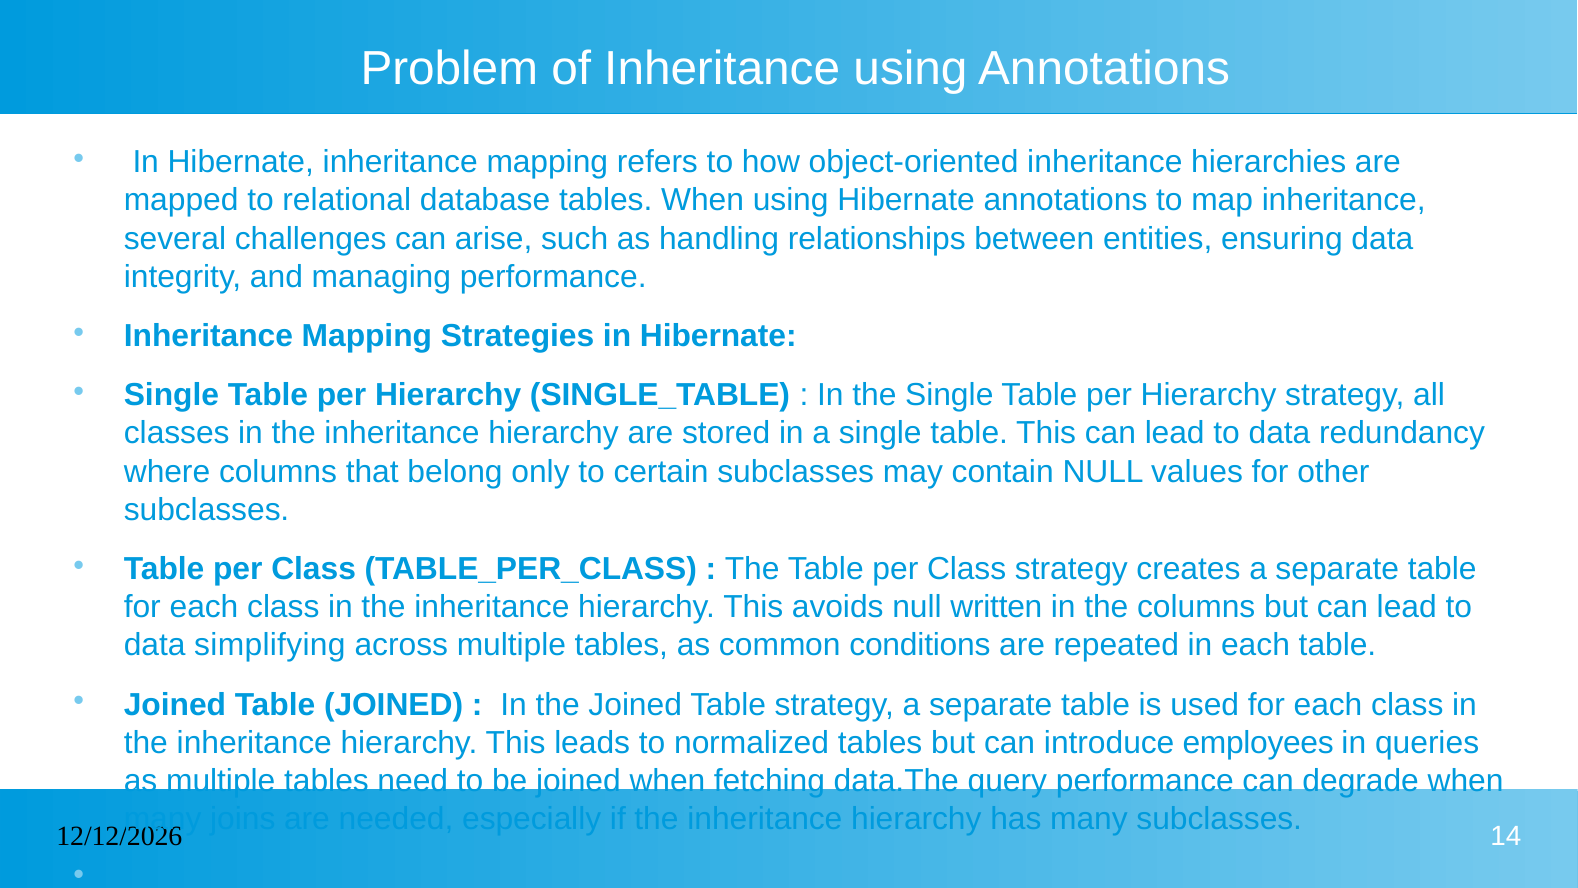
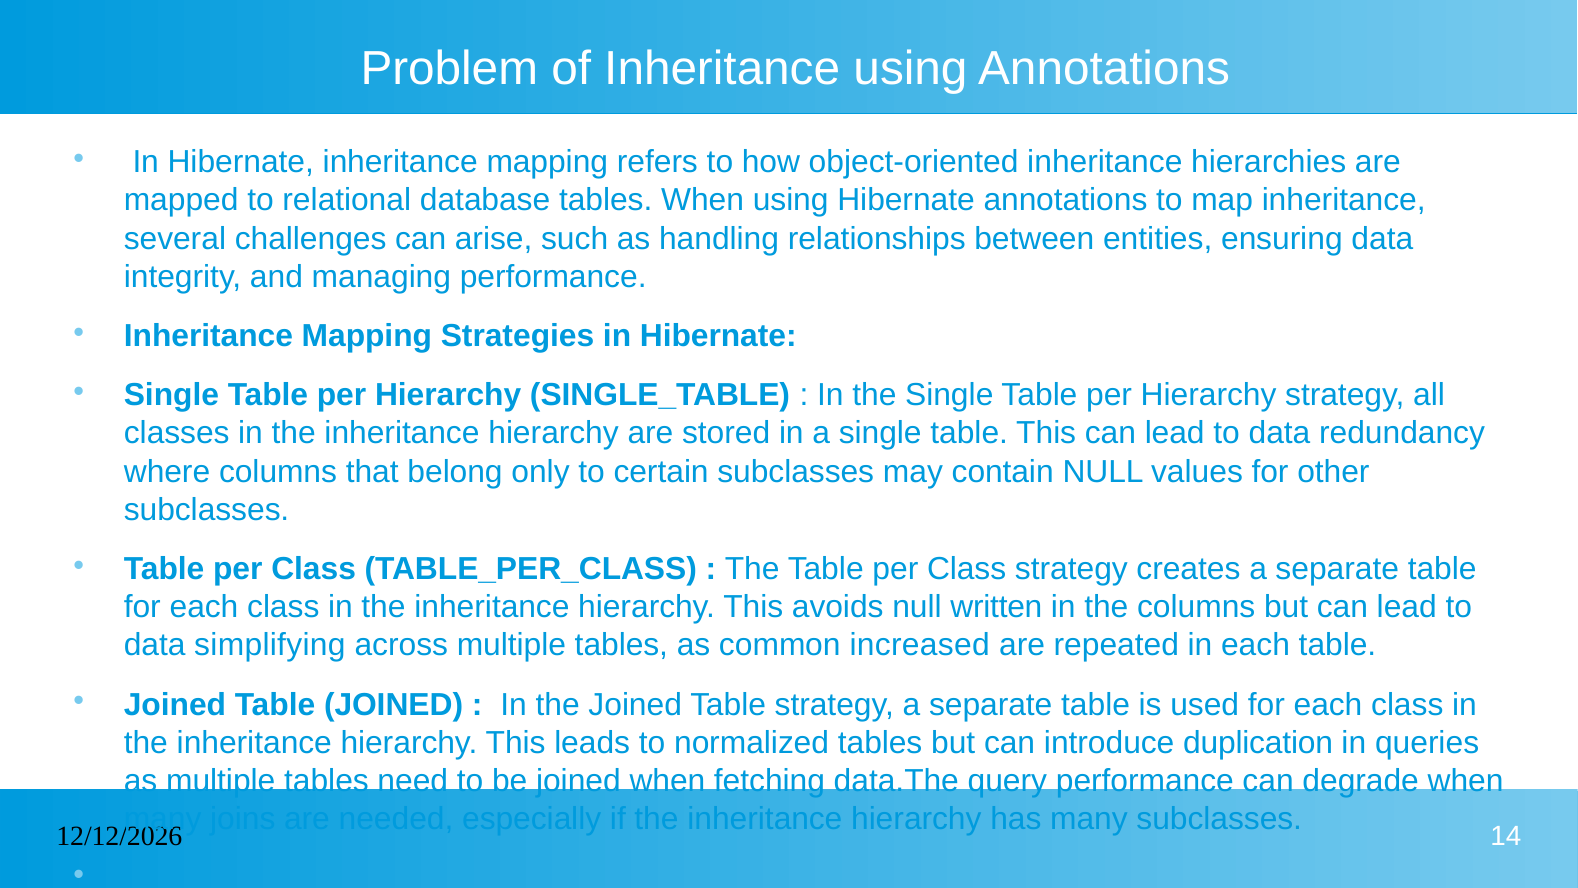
conditions: conditions -> increased
employees: employees -> duplication
